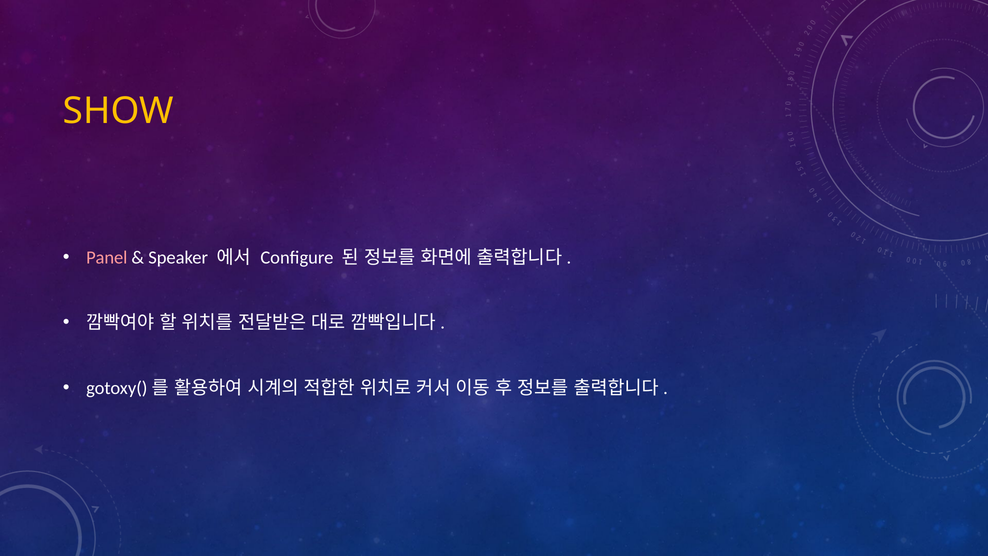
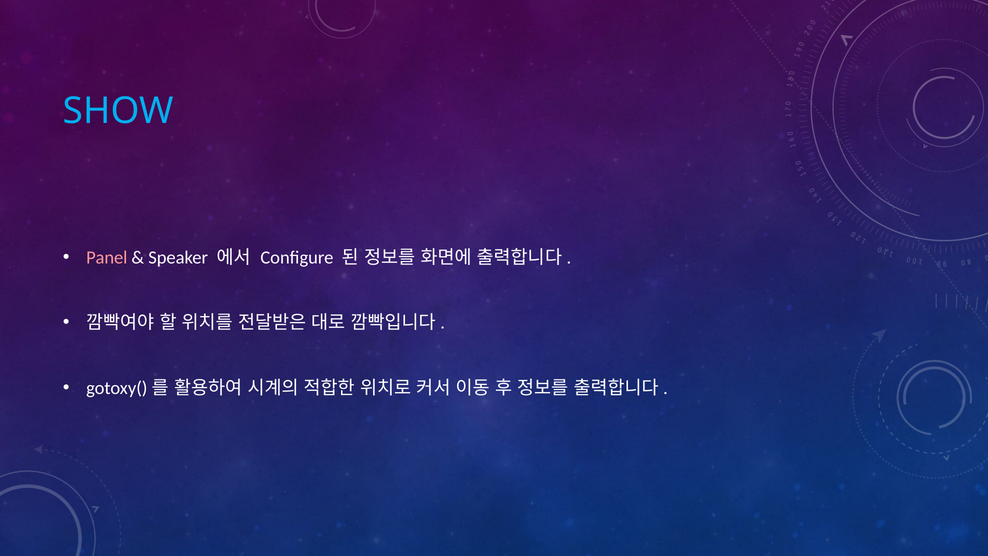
SHOW colour: yellow -> light blue
